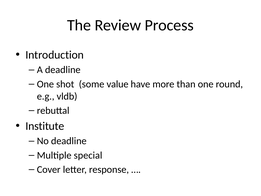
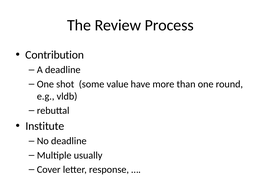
Introduction: Introduction -> Contribution
special: special -> usually
